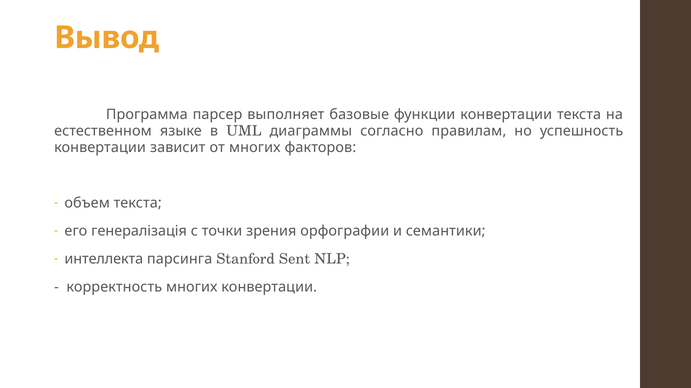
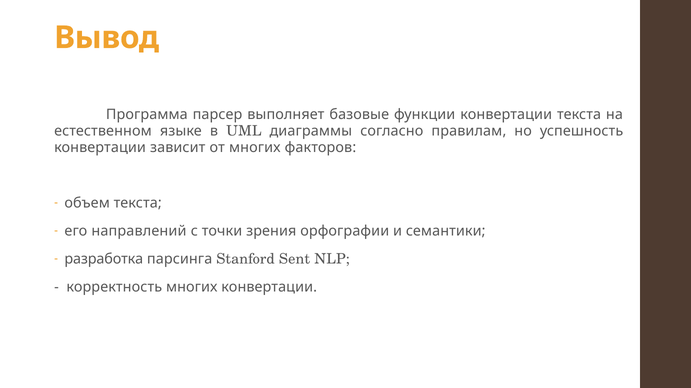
генералізація: генералізація -> направлений
интеллекта: интеллекта -> разработка
